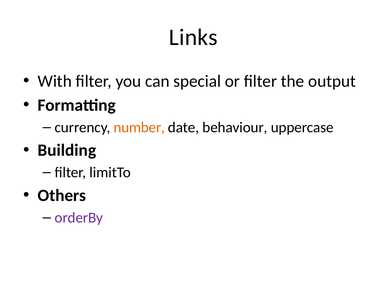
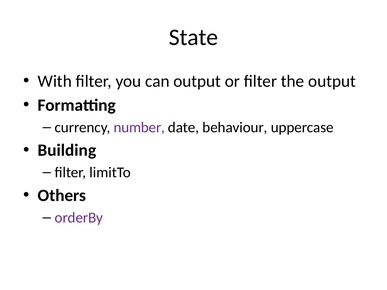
Links: Links -> State
can special: special -> output
number colour: orange -> purple
